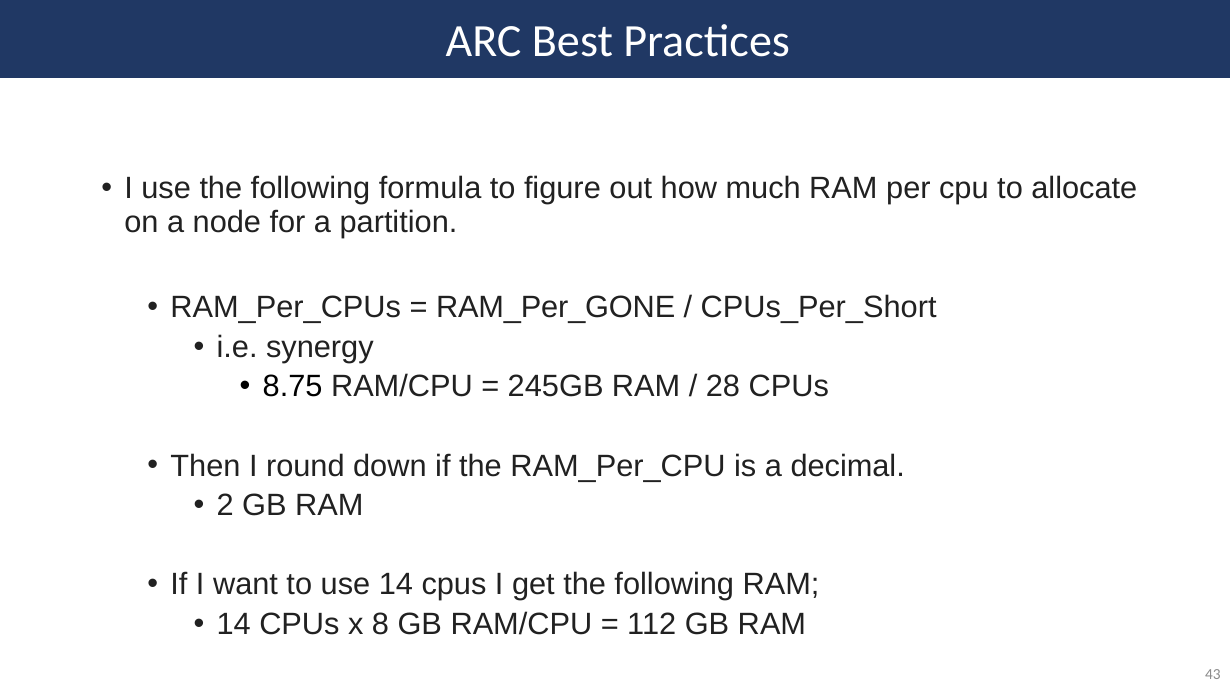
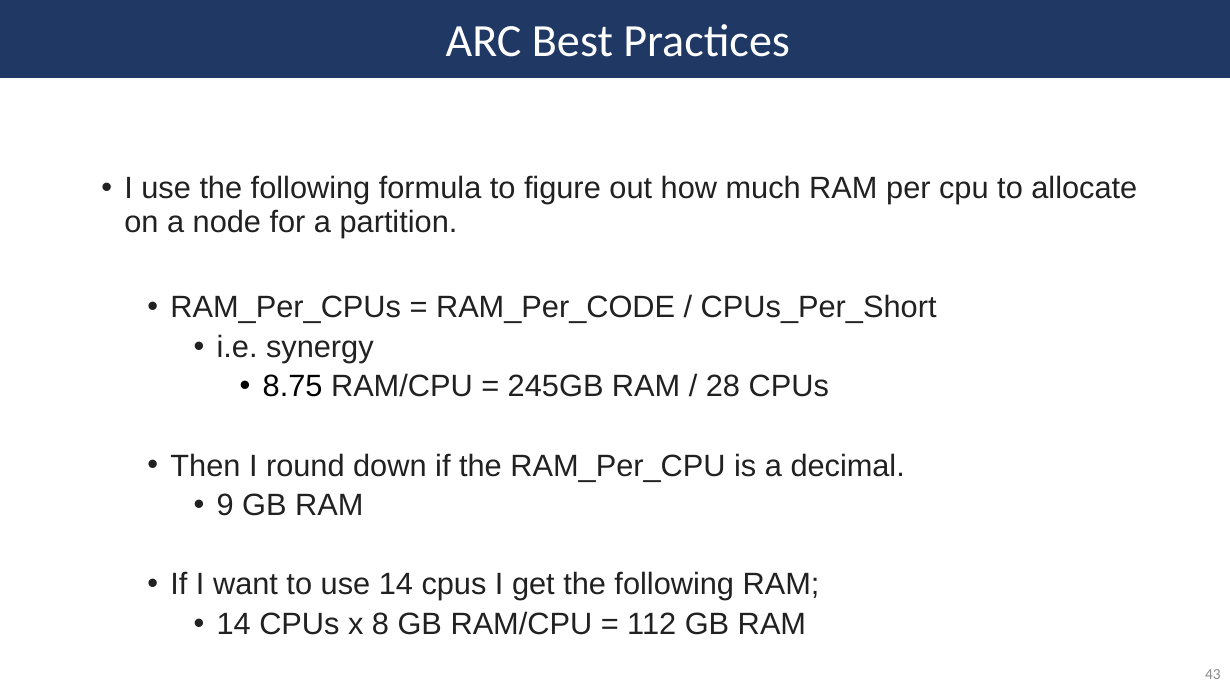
RAM_Per_GONE: RAM_Per_GONE -> RAM_Per_CODE
2: 2 -> 9
